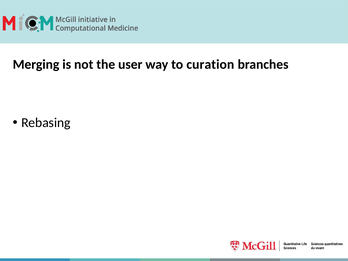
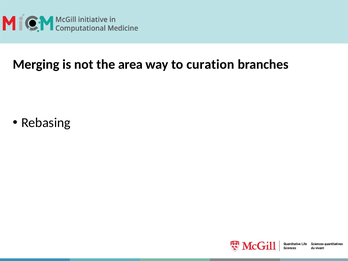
user: user -> area
